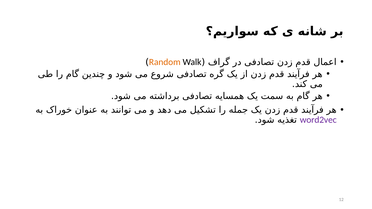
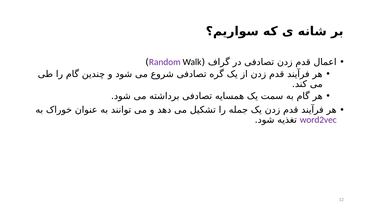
Random colour: orange -> purple
